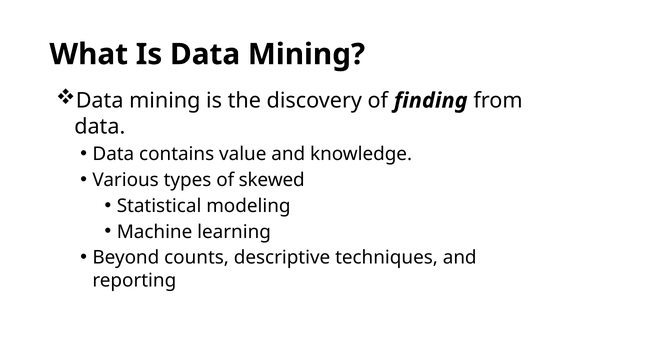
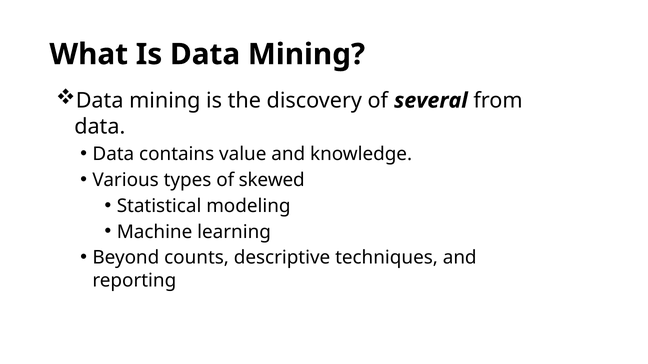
finding: finding -> several
